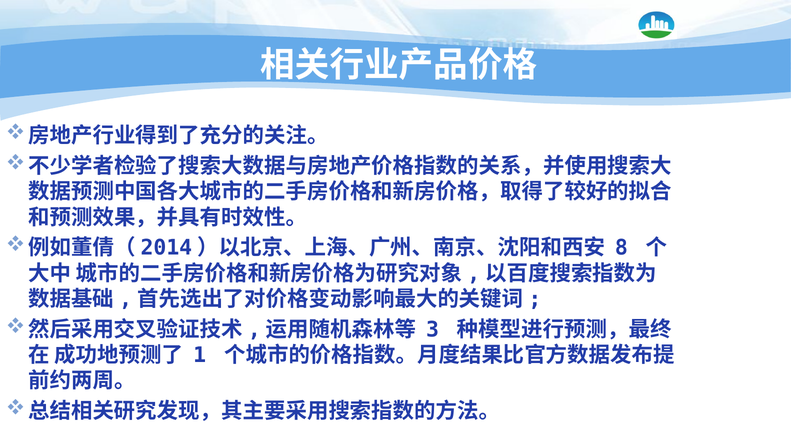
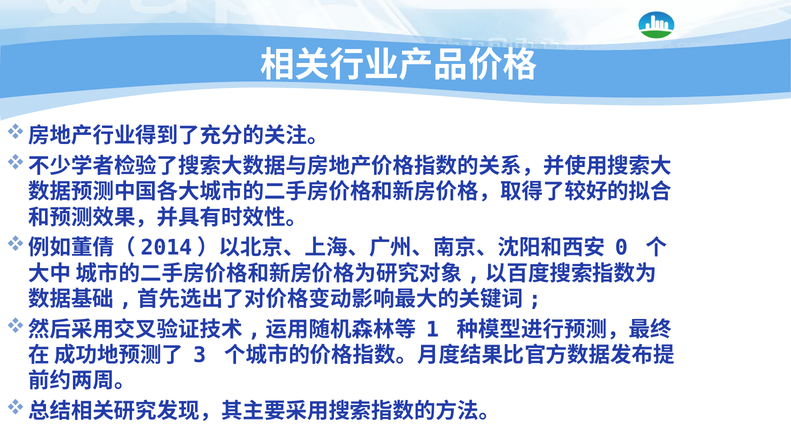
8: 8 -> 0
3: 3 -> 1
1: 1 -> 3
